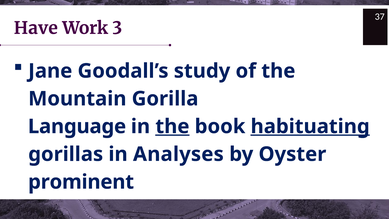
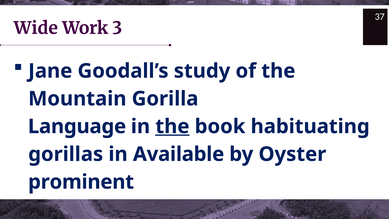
Have: Have -> Wide
habituating underline: present -> none
Analyses: Analyses -> Available
